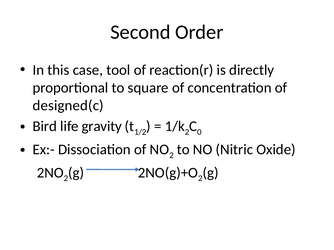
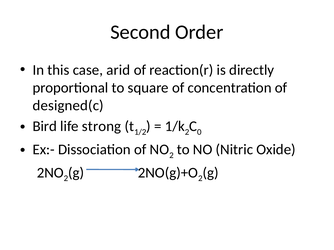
tool: tool -> arid
gravity: gravity -> strong
